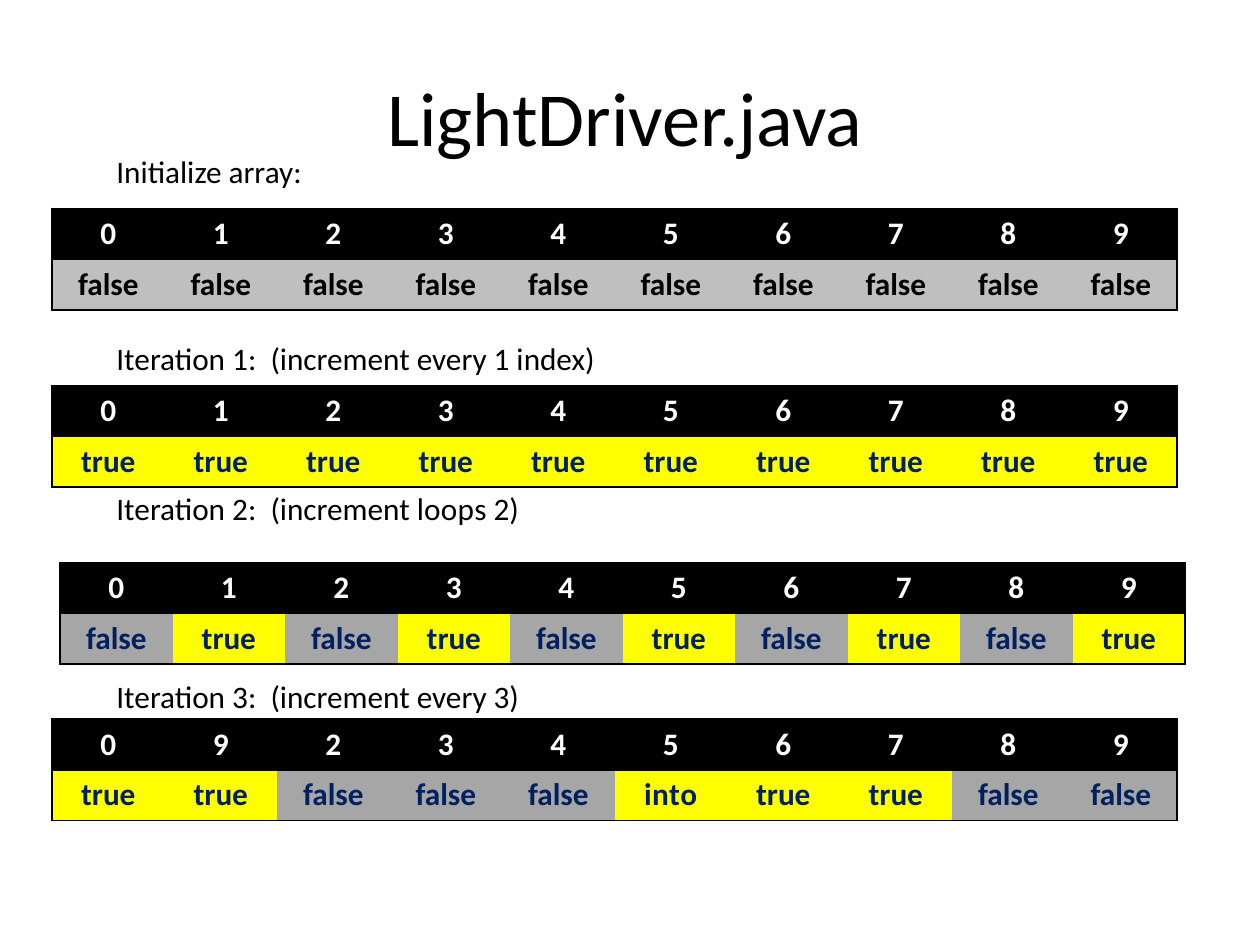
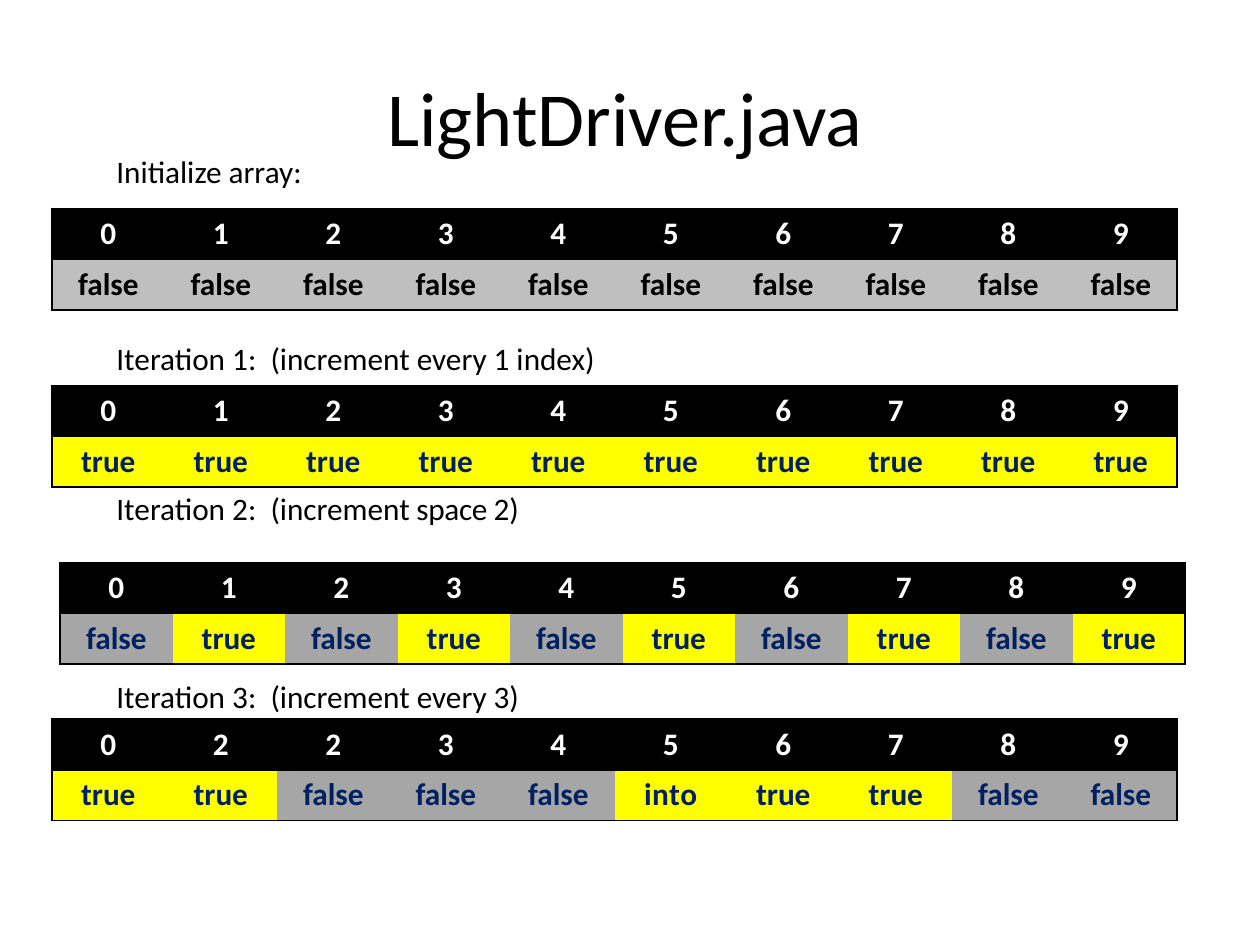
loops: loops -> space
0 9: 9 -> 2
